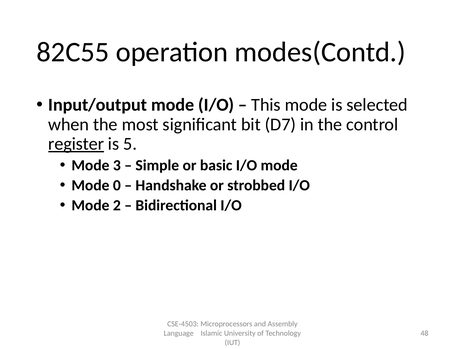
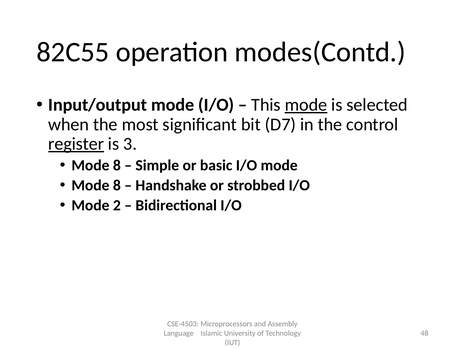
mode at (306, 105) underline: none -> present
5: 5 -> 3
3 at (117, 165): 3 -> 8
0 at (117, 185): 0 -> 8
